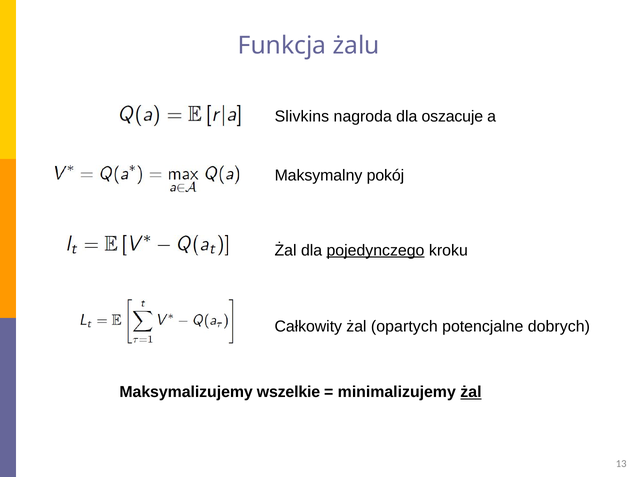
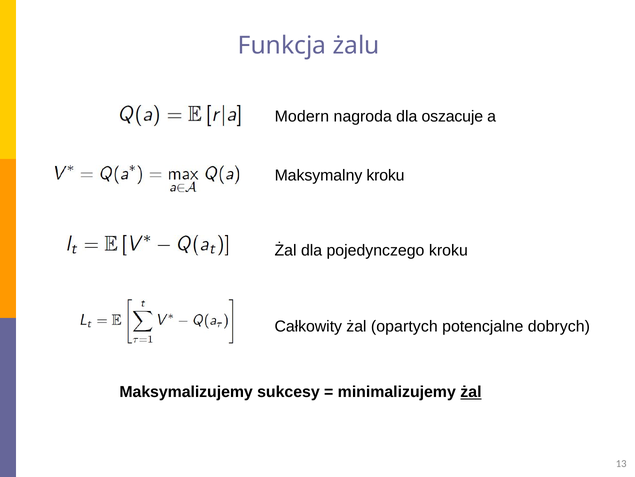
Slivkins: Slivkins -> Modern
Maksymalny pokój: pokój -> kroku
pojedynczego underline: present -> none
wszelkie: wszelkie -> sukcesy
